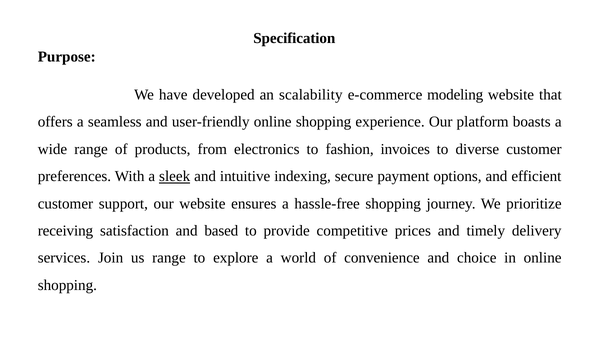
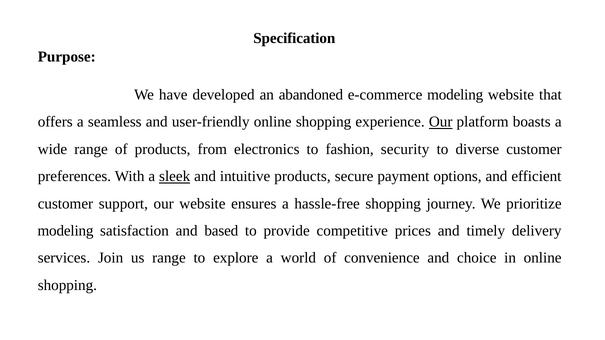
scalability: scalability -> abandoned
Our at (441, 122) underline: none -> present
invoices: invoices -> security
intuitive indexing: indexing -> products
receiving at (65, 231): receiving -> modeling
